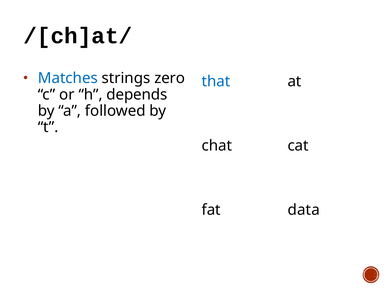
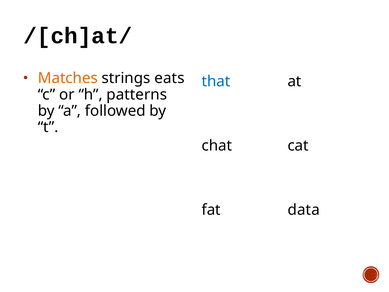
Matches colour: blue -> orange
zero: zero -> eats
depends: depends -> patterns
